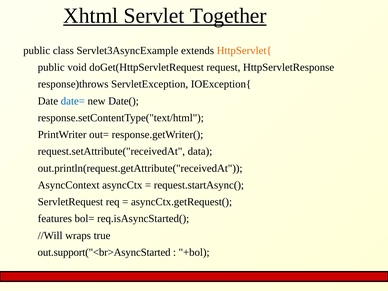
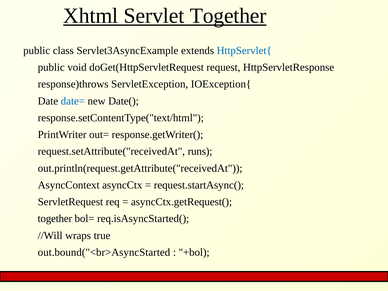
HttpServlet{ colour: orange -> blue
data: data -> runs
features at (55, 219): features -> together
out.support("<br>AsyncStarted: out.support("<br>AsyncStarted -> out.bound("<br>AsyncStarted
